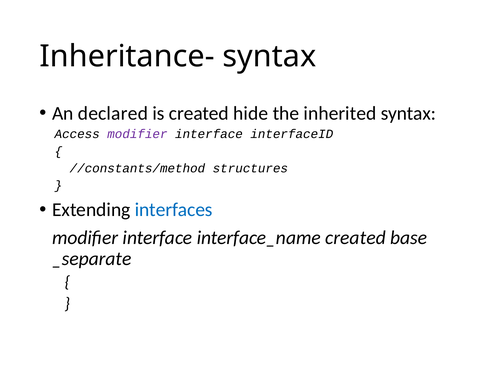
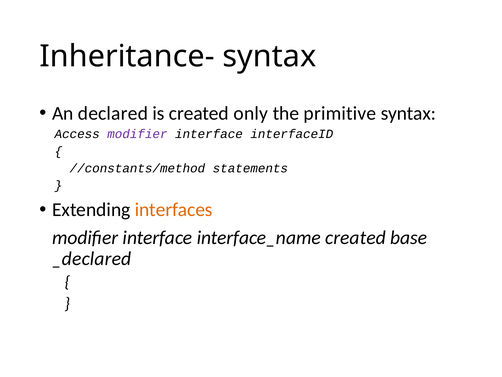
hide: hide -> only
inherited: inherited -> primitive
structures: structures -> statements
interfaces colour: blue -> orange
_separate: _separate -> _declared
